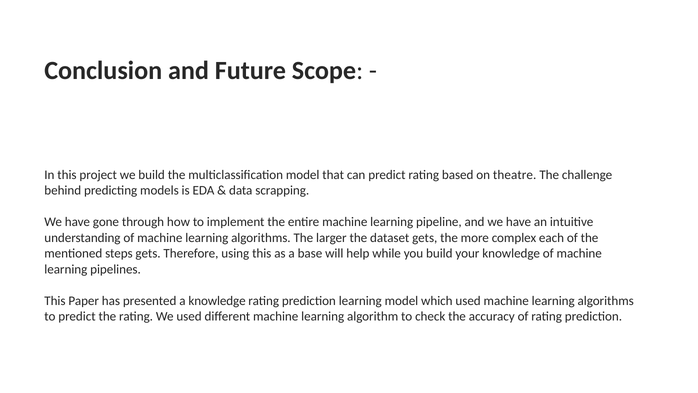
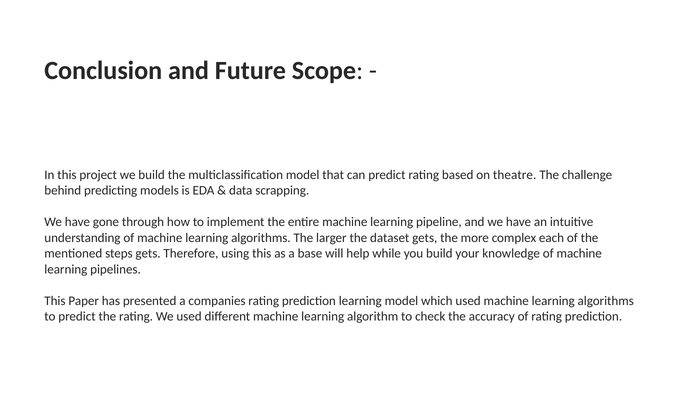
a knowledge: knowledge -> companies
